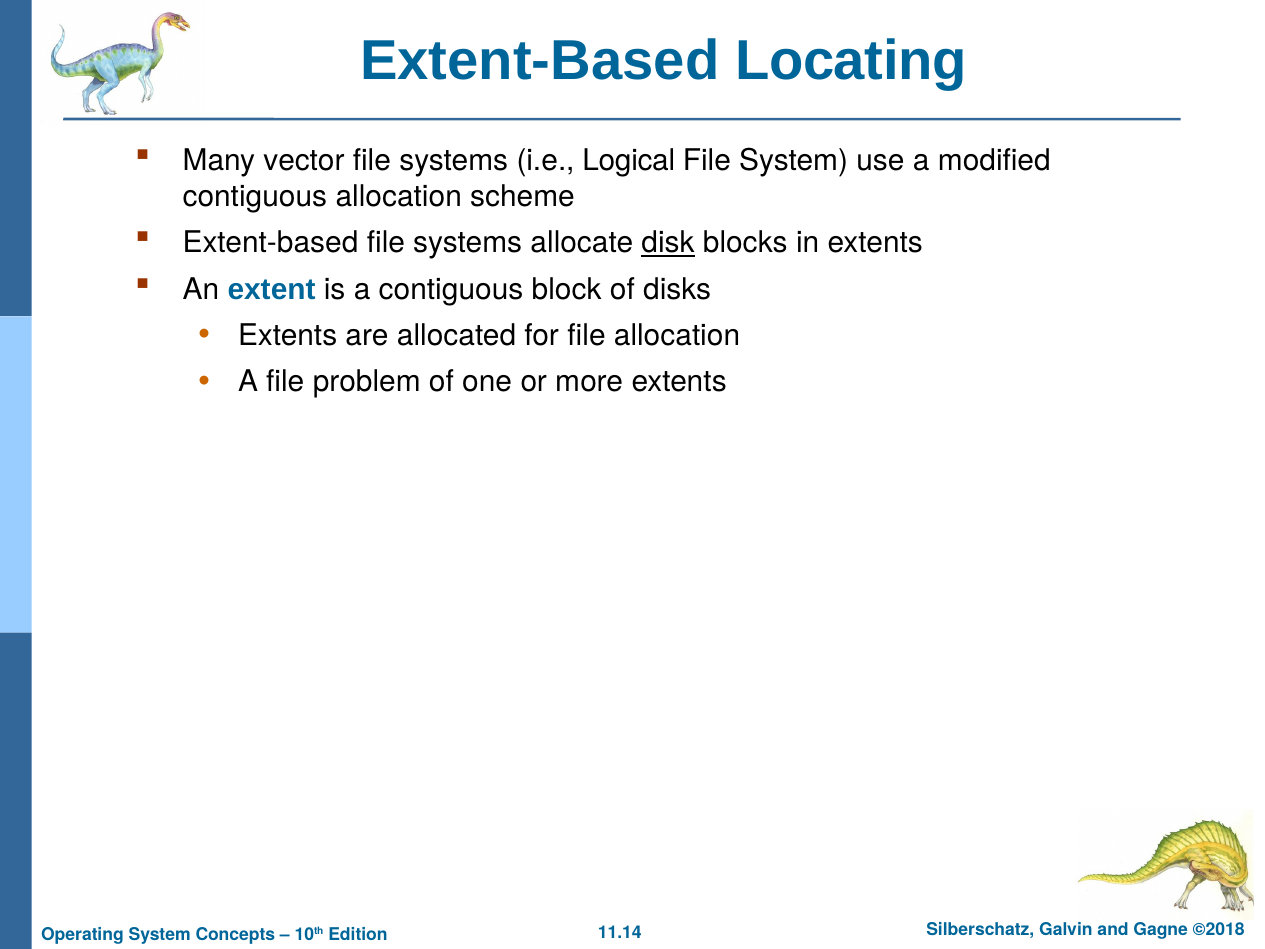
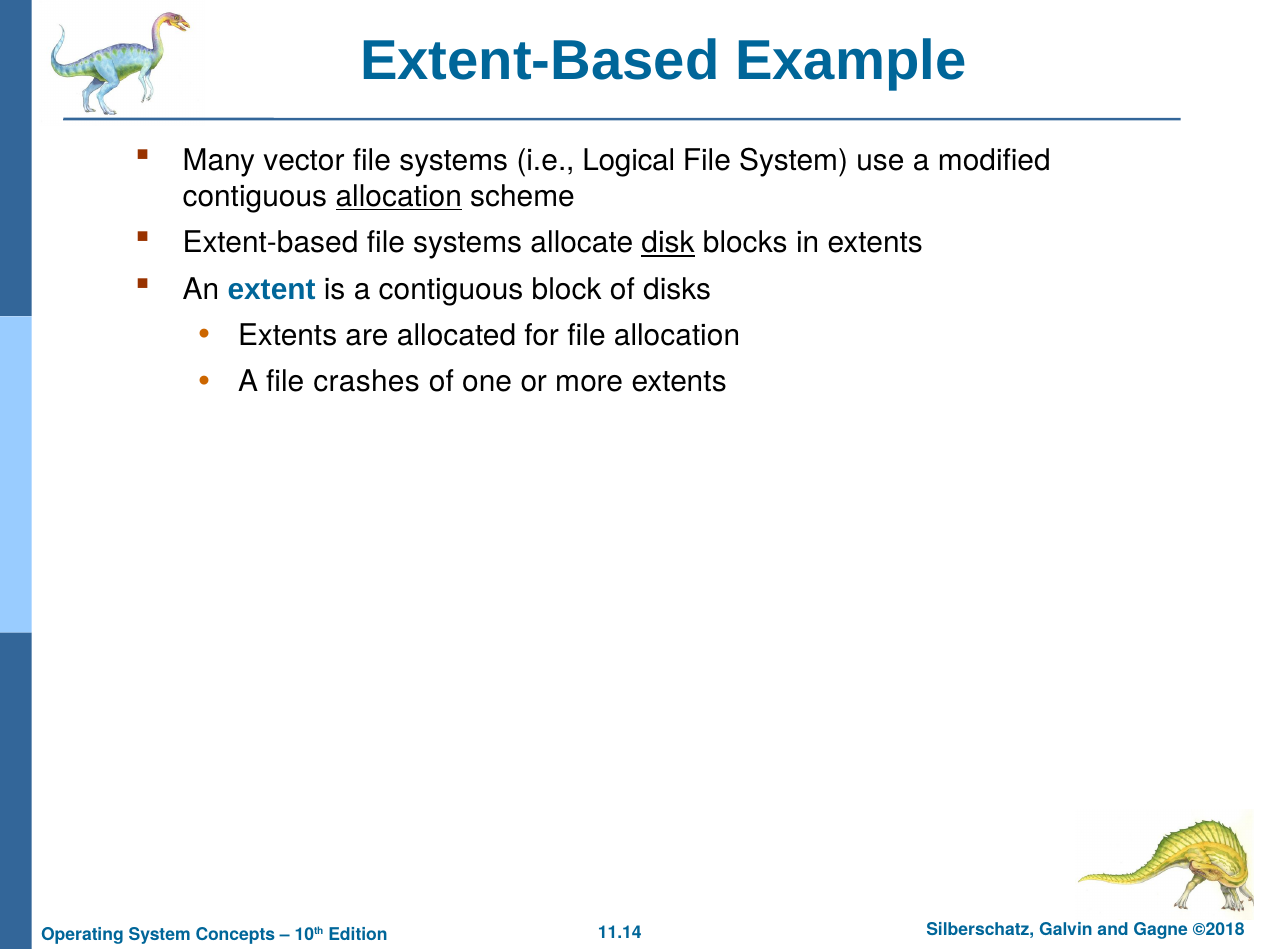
Locating: Locating -> Example
allocation at (399, 197) underline: none -> present
problem: problem -> crashes
